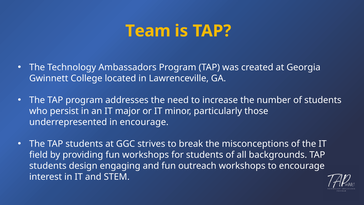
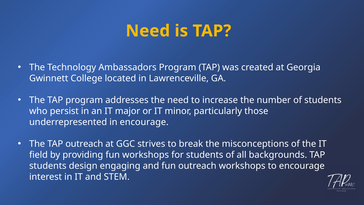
Team at (148, 31): Team -> Need
The TAP students: students -> outreach
